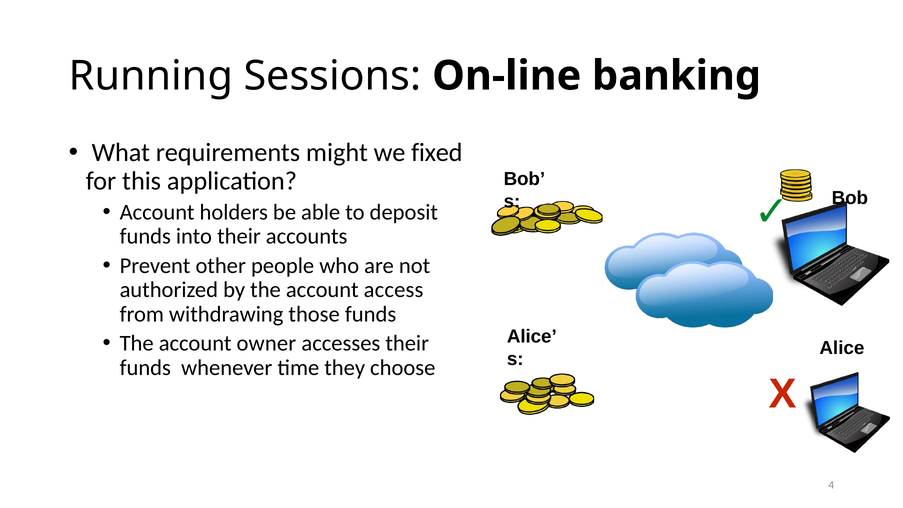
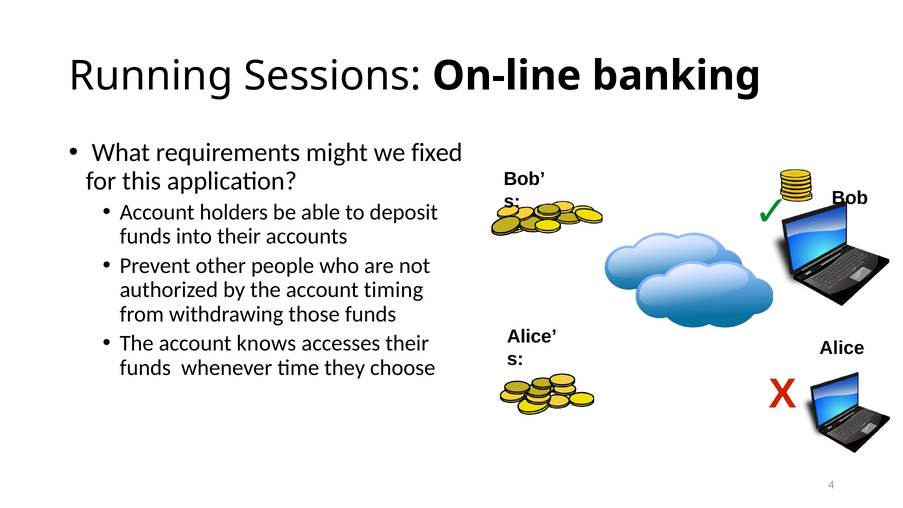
access: access -> timing
owner: owner -> knows
